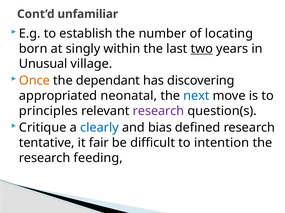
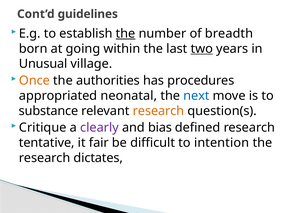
unfamiliar: unfamiliar -> guidelines
the at (126, 34) underline: none -> present
locating: locating -> breadth
singly: singly -> going
dependant: dependant -> authorities
discovering: discovering -> procedures
principles: principles -> substance
research at (159, 111) colour: purple -> orange
clearly colour: blue -> purple
feeding: feeding -> dictates
